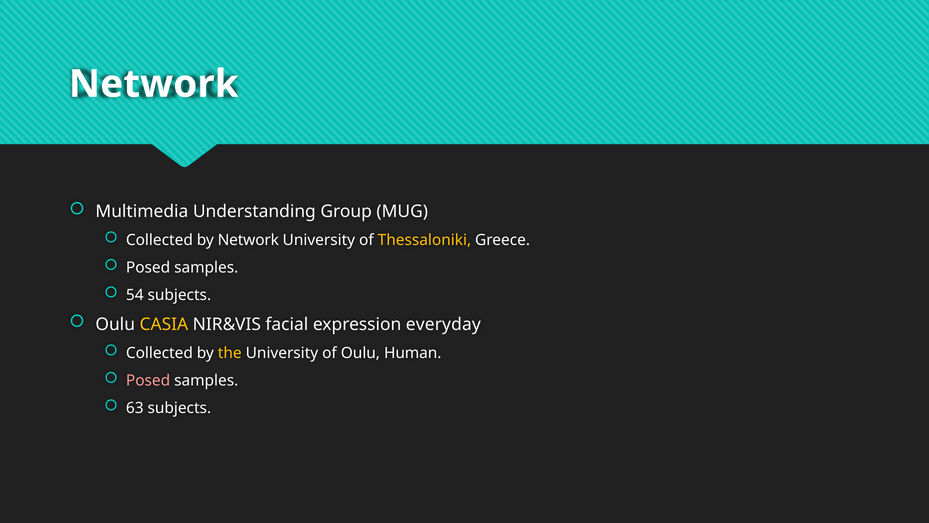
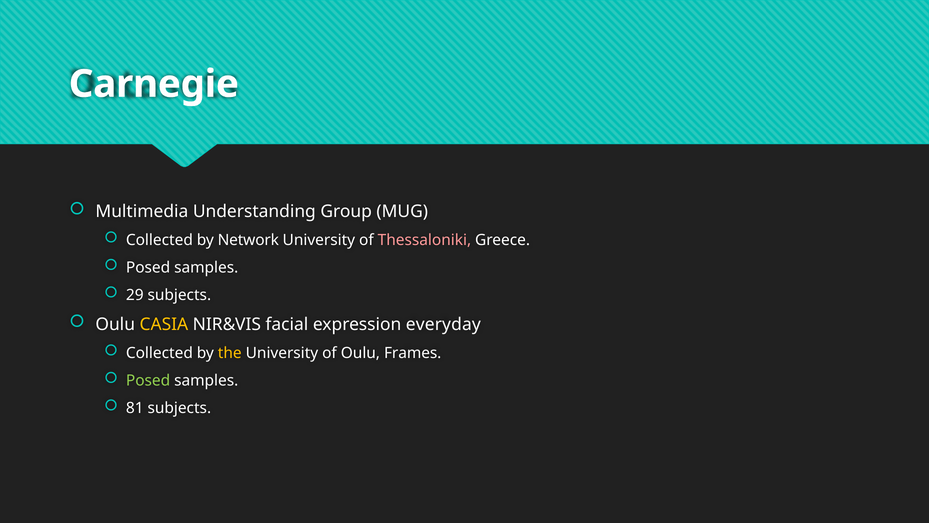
Network at (154, 84): Network -> Carnegie
Thessaloniki colour: yellow -> pink
54: 54 -> 29
Human: Human -> Frames
Posed at (148, 380) colour: pink -> light green
63: 63 -> 81
